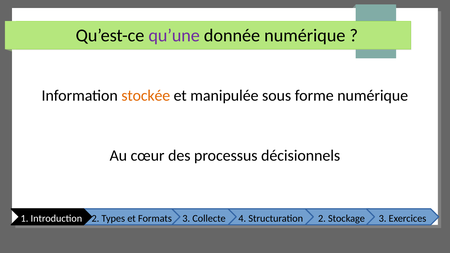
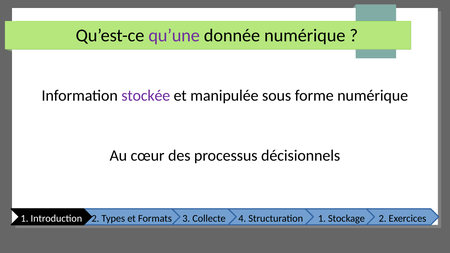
stockée colour: orange -> purple
Structuration 2: 2 -> 1
Stockage 3: 3 -> 2
